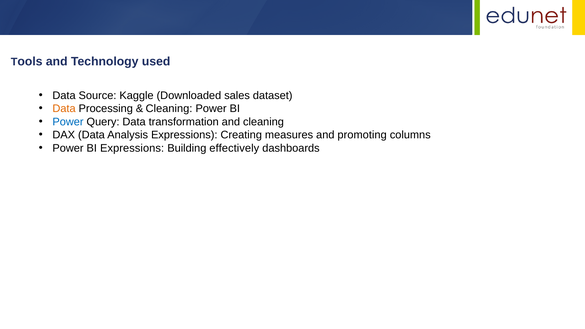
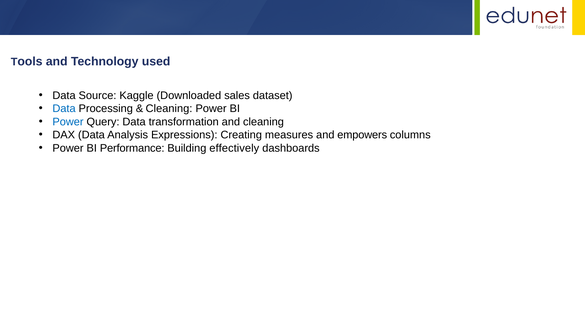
Data at (64, 109) colour: orange -> blue
promoting: promoting -> empowers
BI Expressions: Expressions -> Performance
